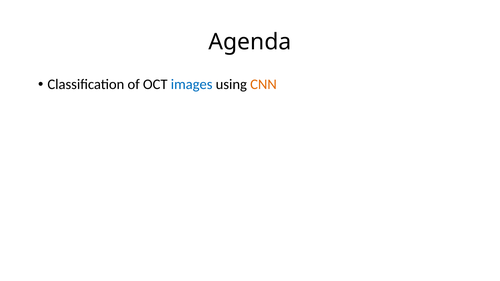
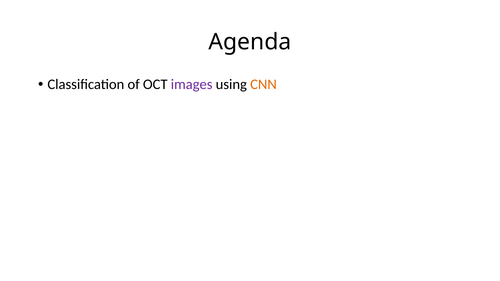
images colour: blue -> purple
